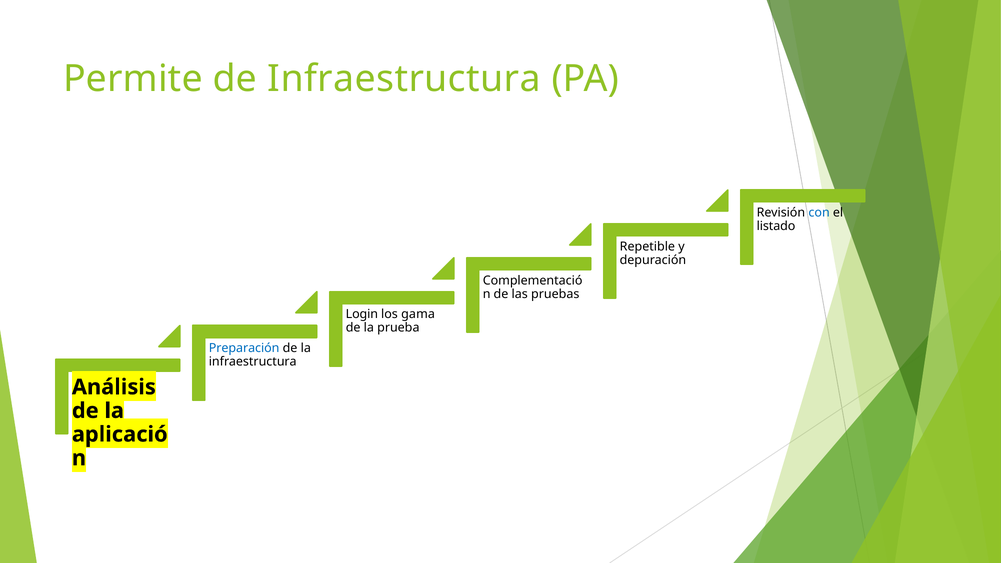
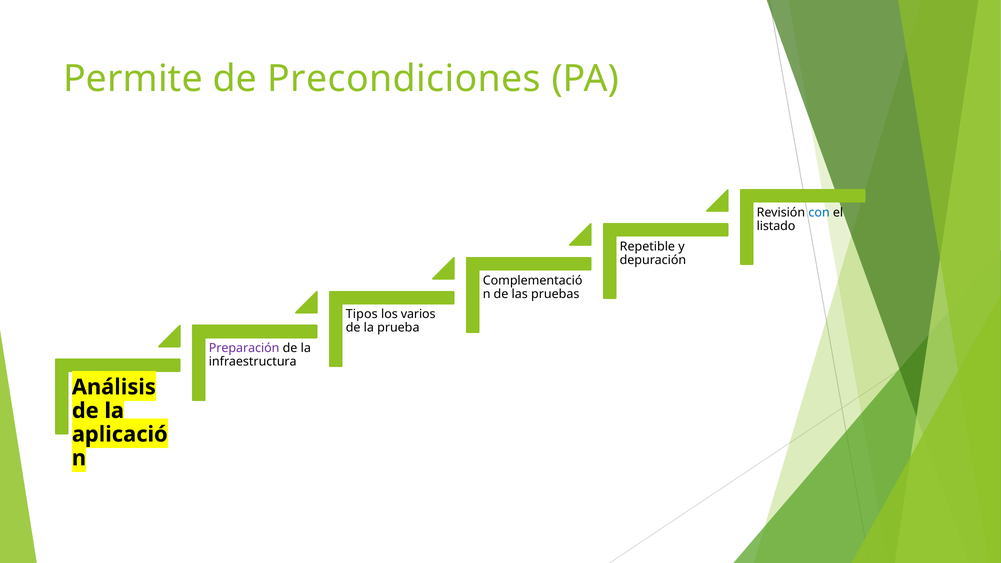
de Infraestructura: Infraestructura -> Precondiciones
Login: Login -> Tipos
gama: gama -> varios
Preparación colour: blue -> purple
